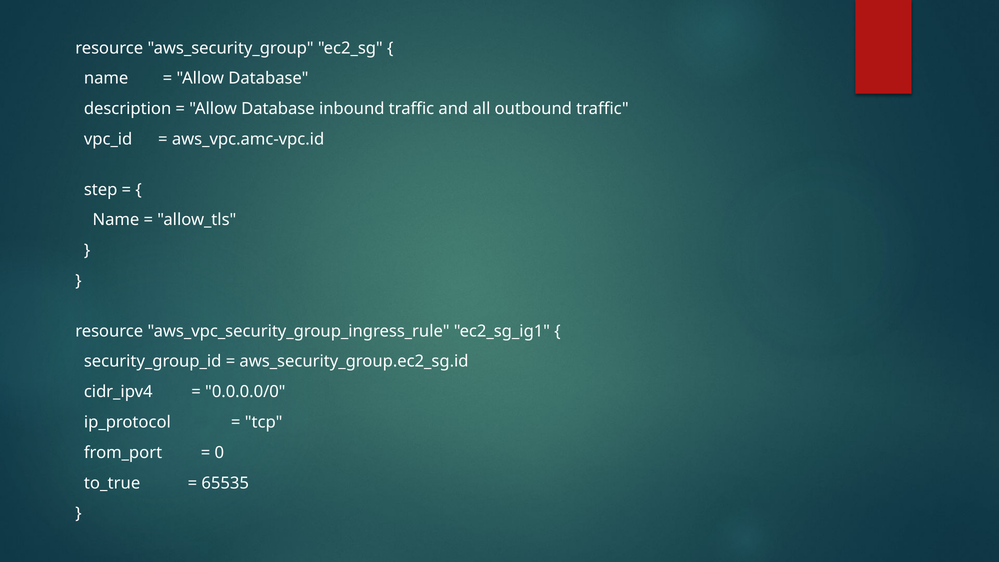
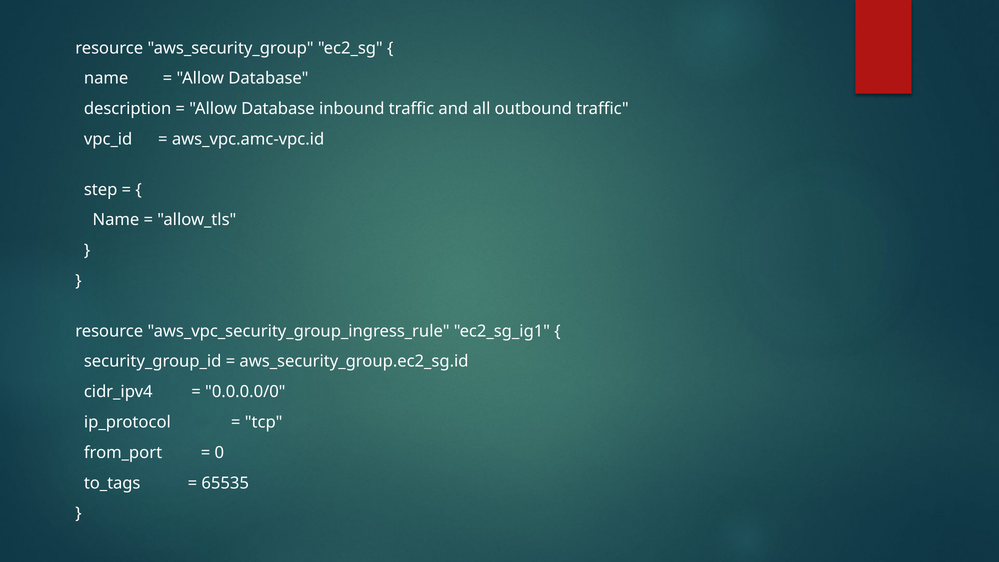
to_true: to_true -> to_tags
